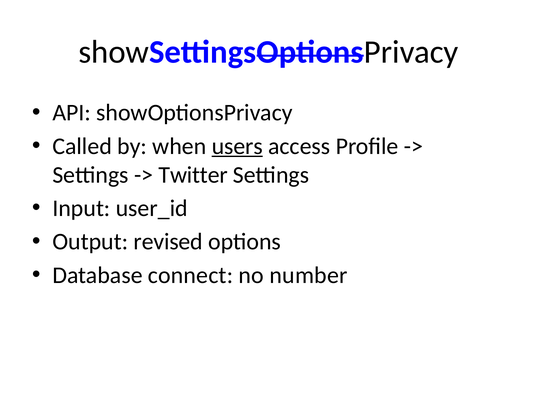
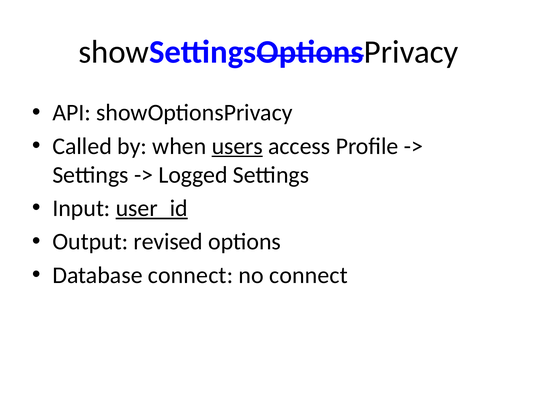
Twitter: Twitter -> Logged
user_id underline: none -> present
no number: number -> connect
